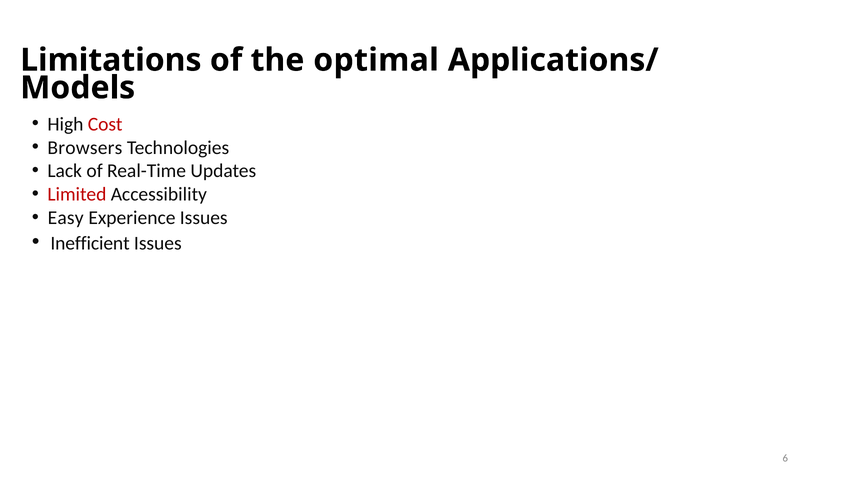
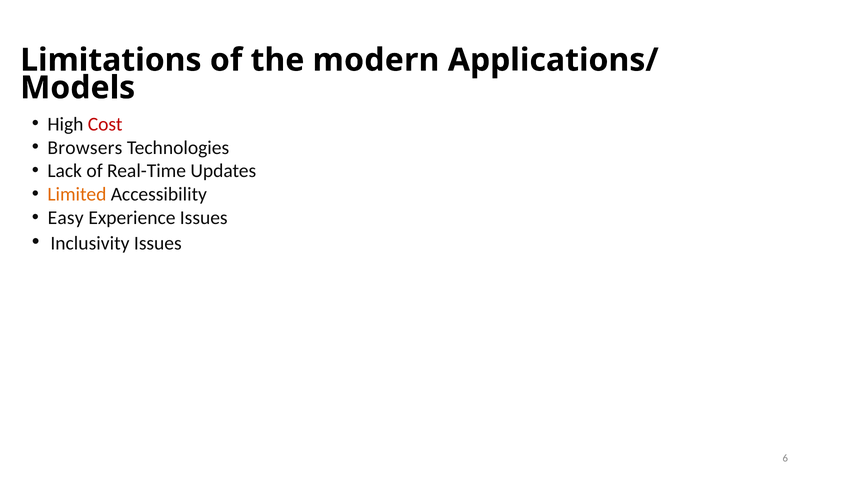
optimal: optimal -> modern
Limited colour: red -> orange
Inefficient: Inefficient -> Inclusivity
